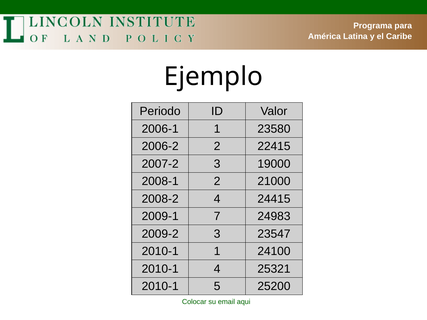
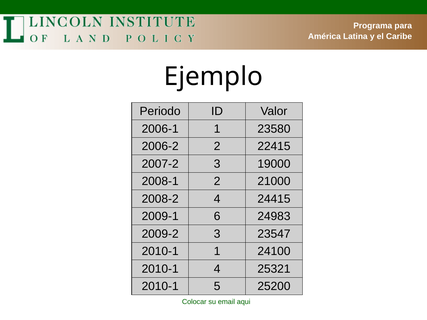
7: 7 -> 6
